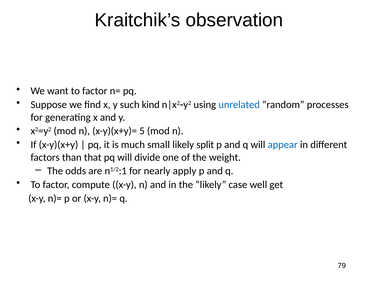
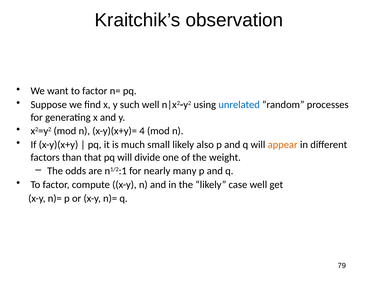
such kind: kind -> well
5: 5 -> 4
split: split -> also
appear colour: blue -> orange
apply: apply -> many
